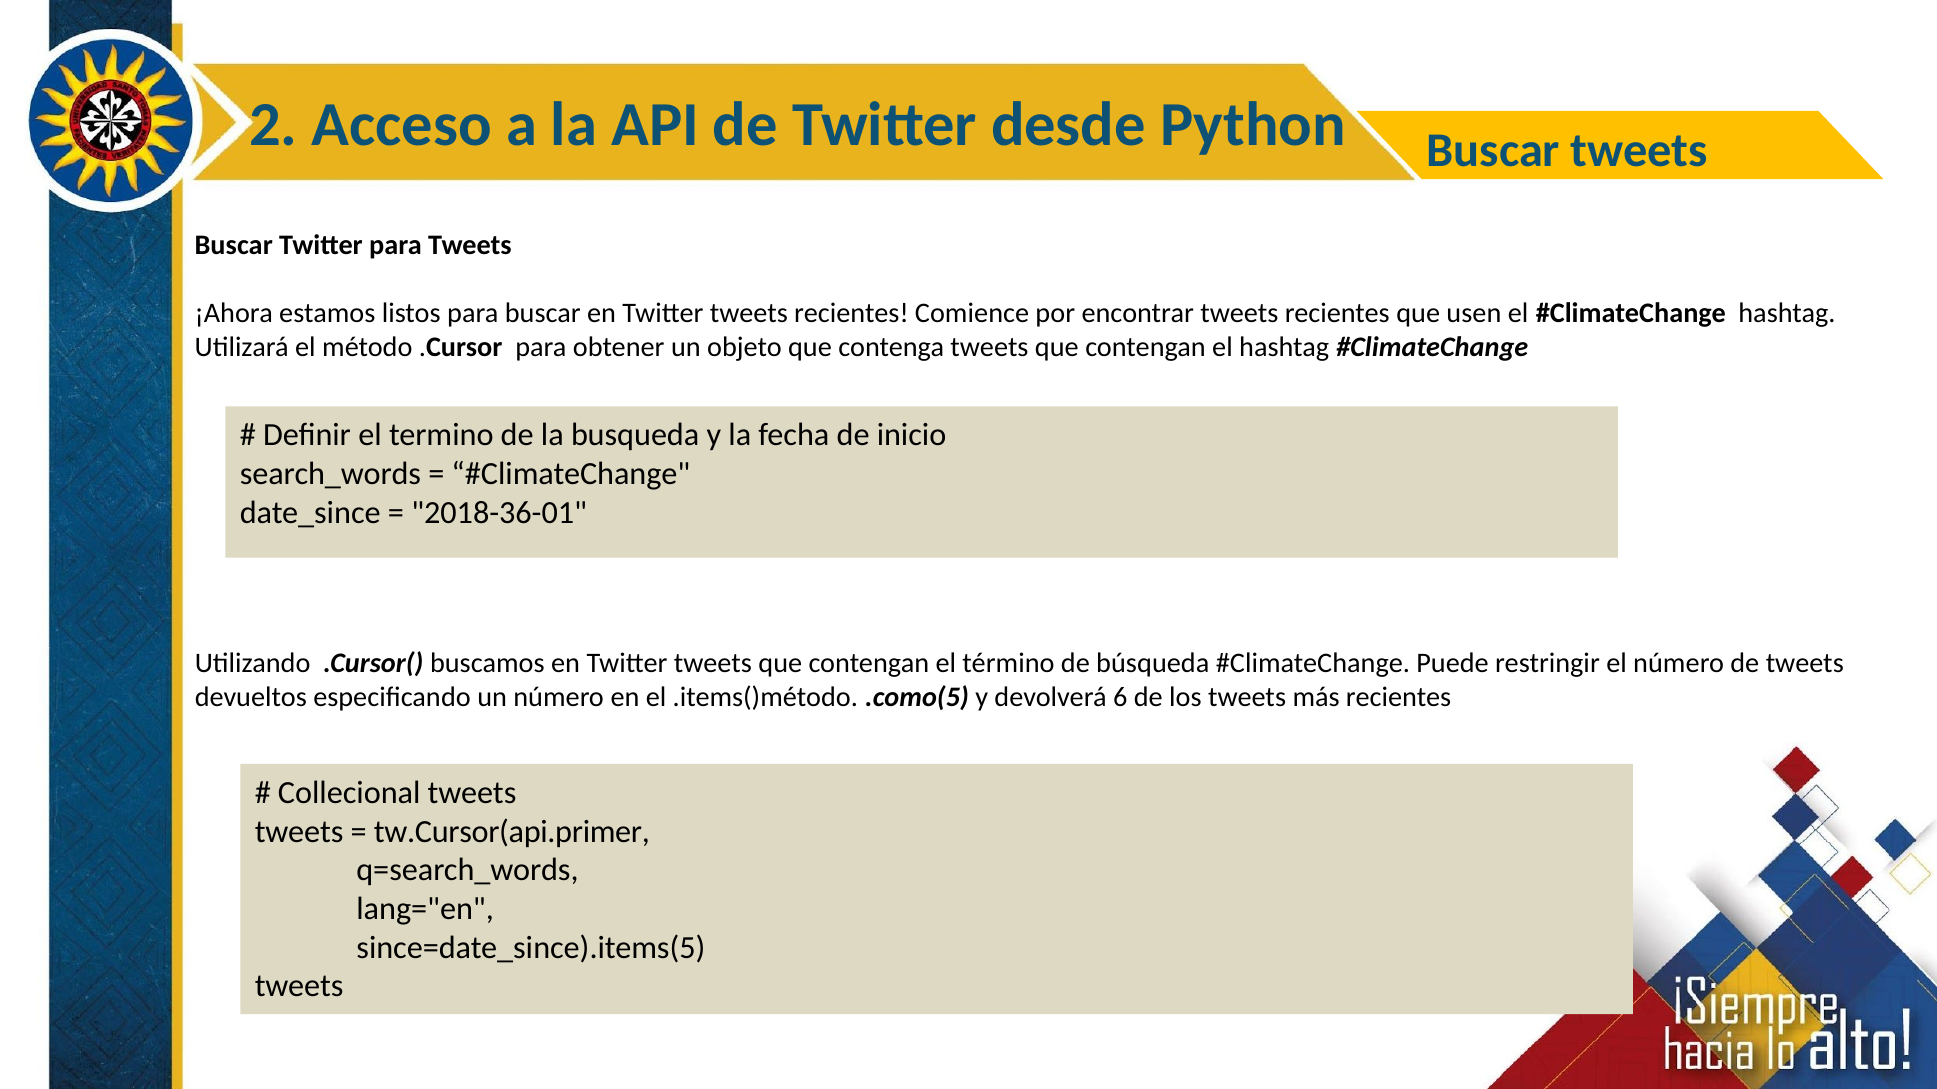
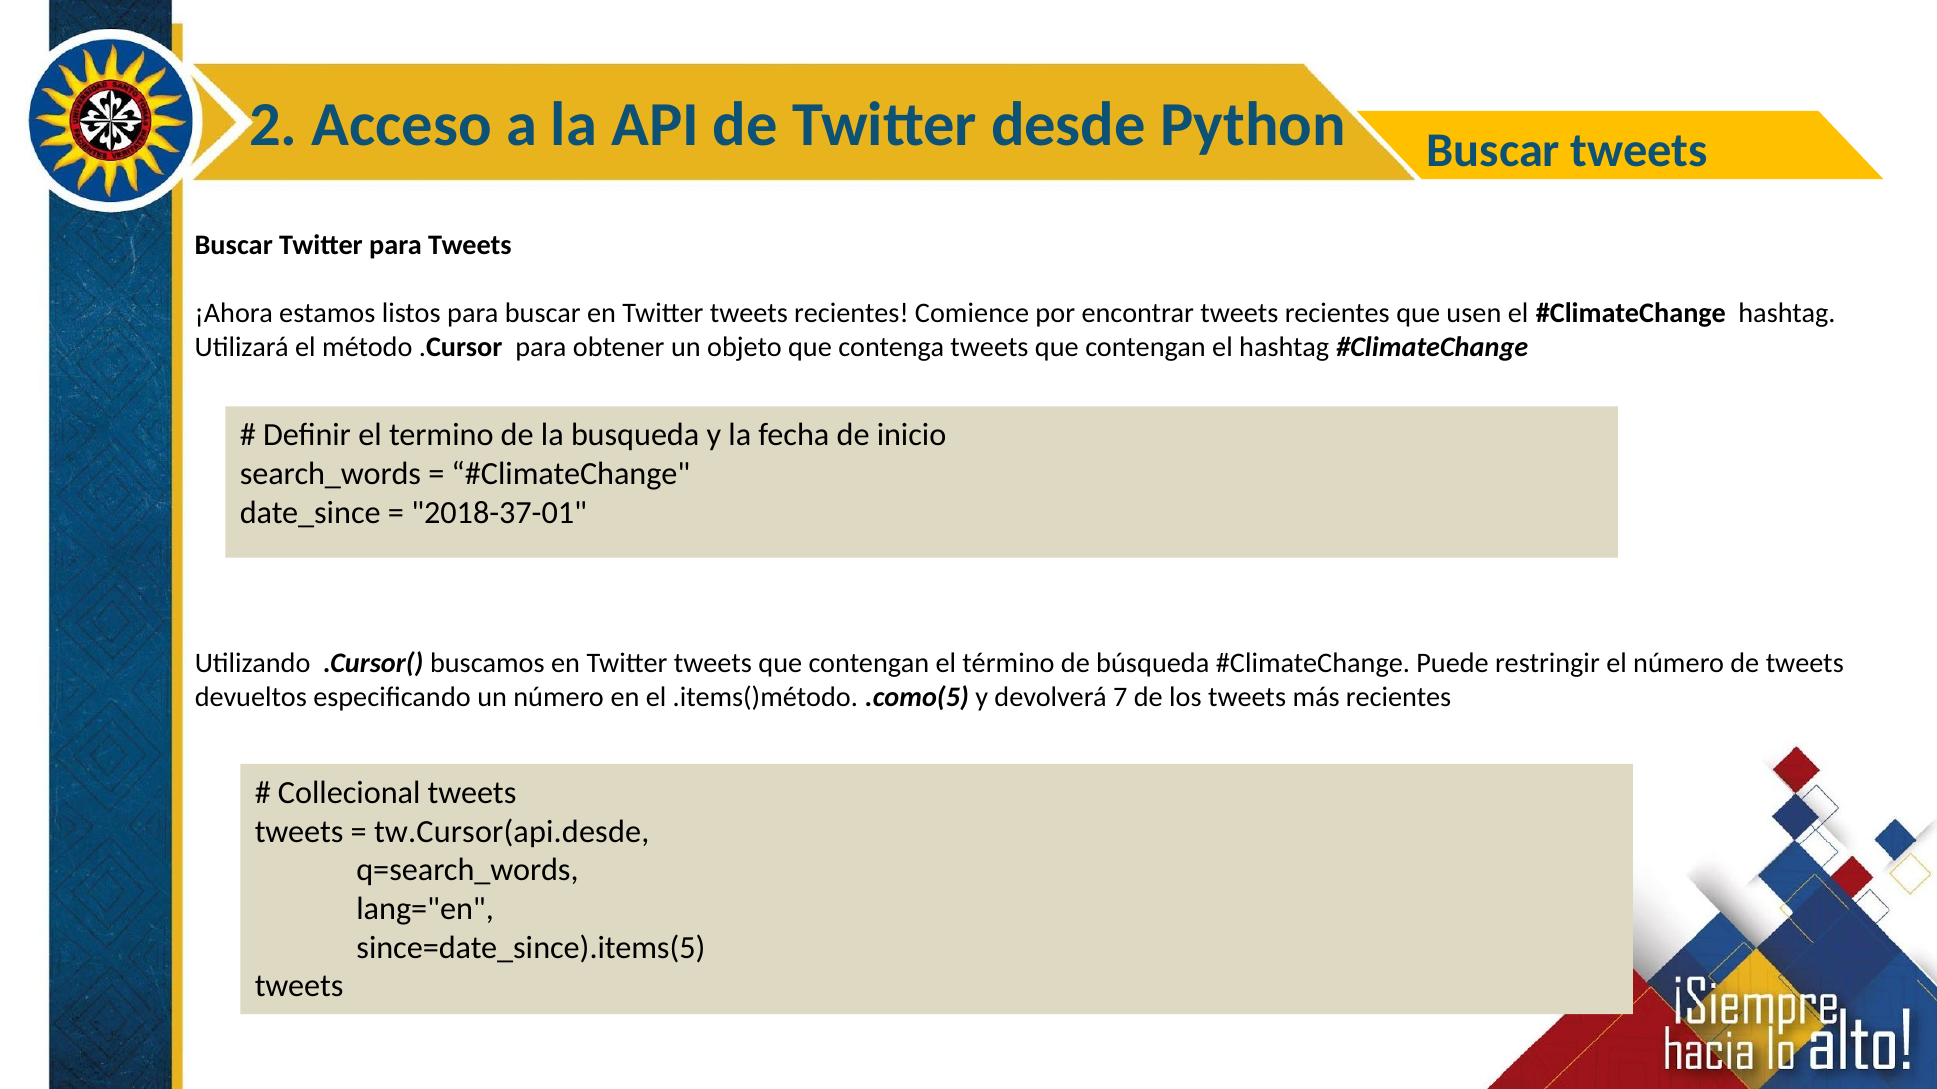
2018-36-01: 2018-36-01 -> 2018-37-01
6: 6 -> 7
tw.Cursor(api.primer: tw.Cursor(api.primer -> tw.Cursor(api.desde
